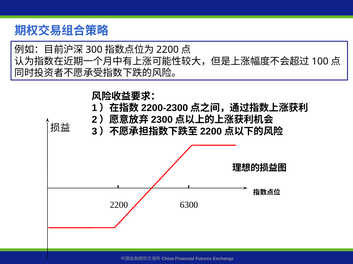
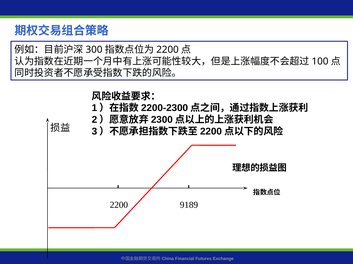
6300: 6300 -> 9189
